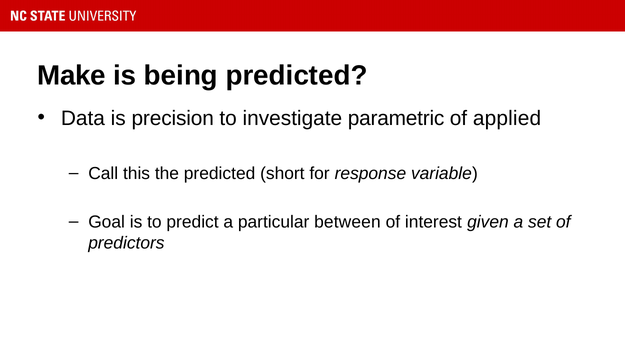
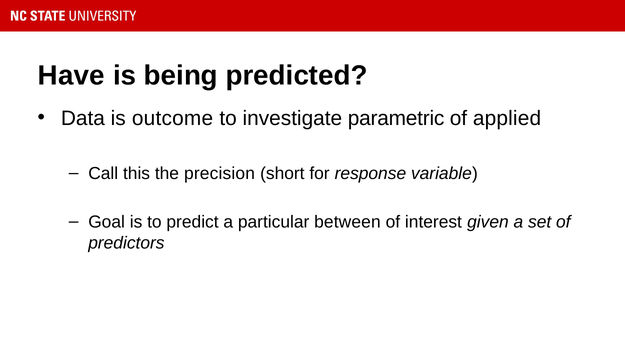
Make: Make -> Have
precision: precision -> outcome
the predicted: predicted -> precision
